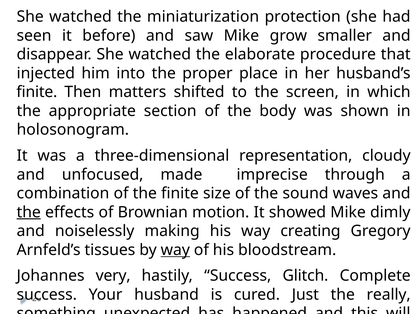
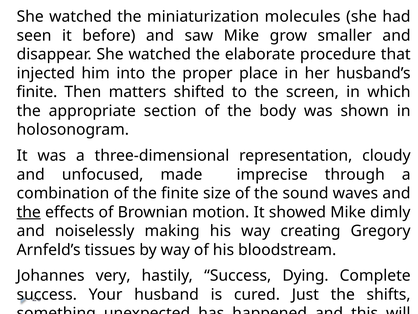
protection: protection -> molecules
way at (175, 250) underline: present -> none
Glitch: Glitch -> Dying
really: really -> shifts
